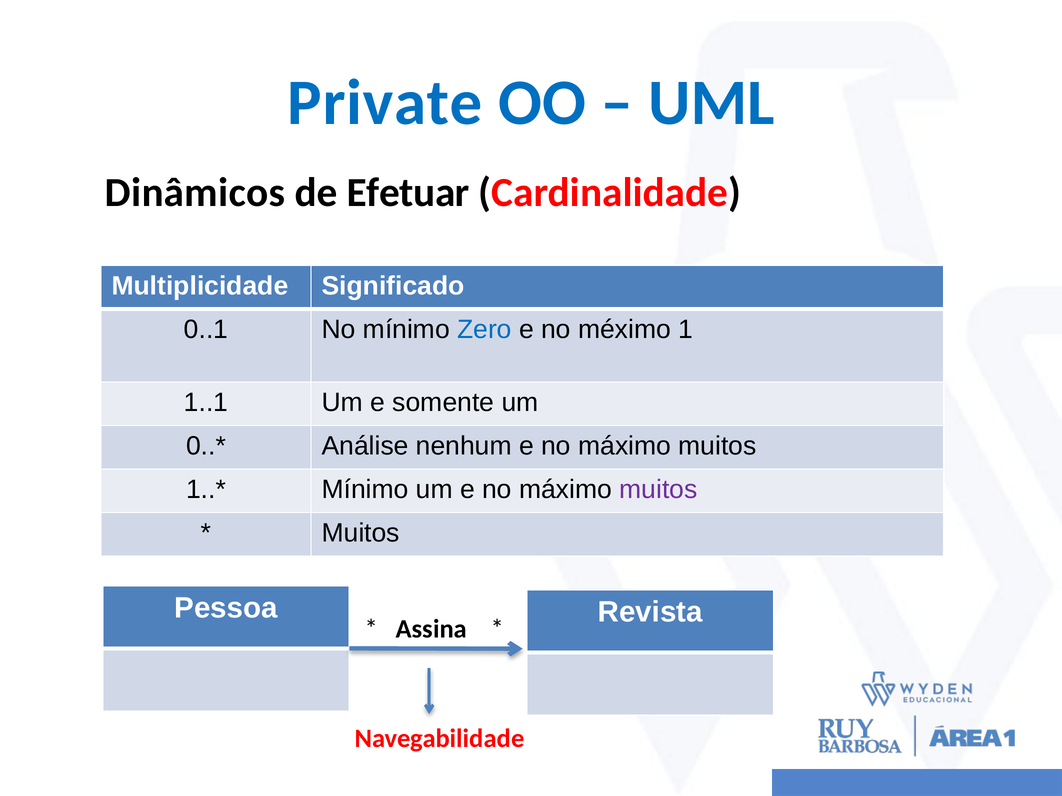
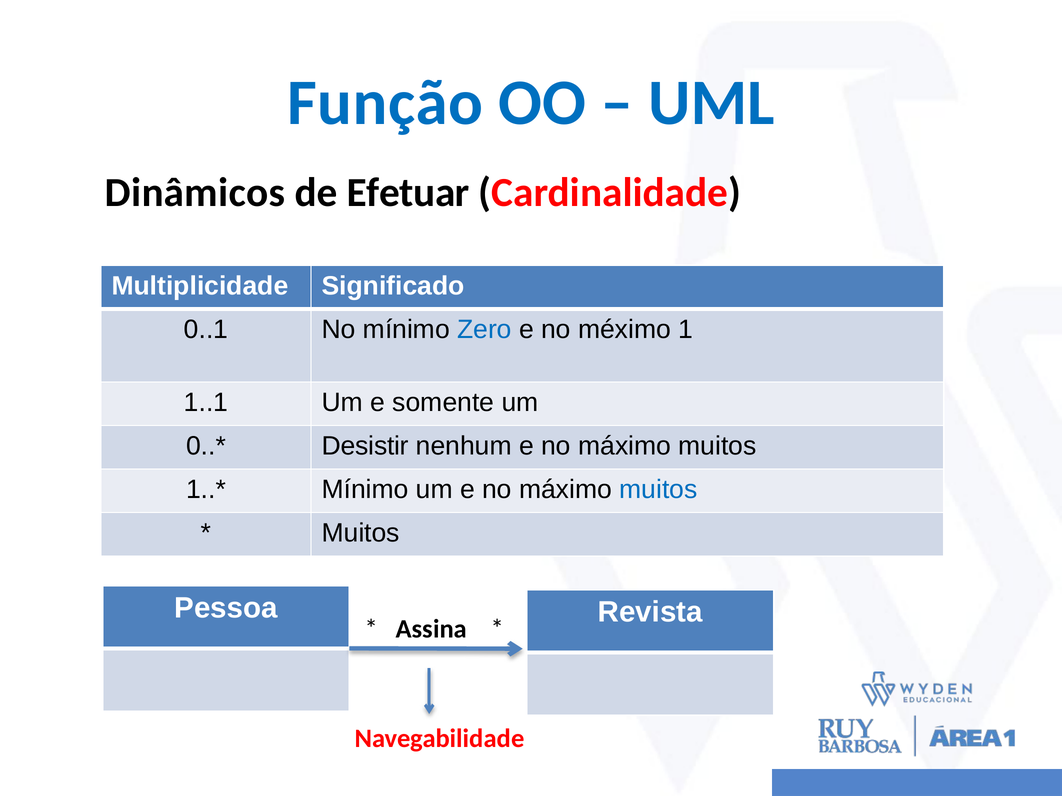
Private: Private -> Função
Análise: Análise -> Desistir
muitos at (658, 490) colour: purple -> blue
